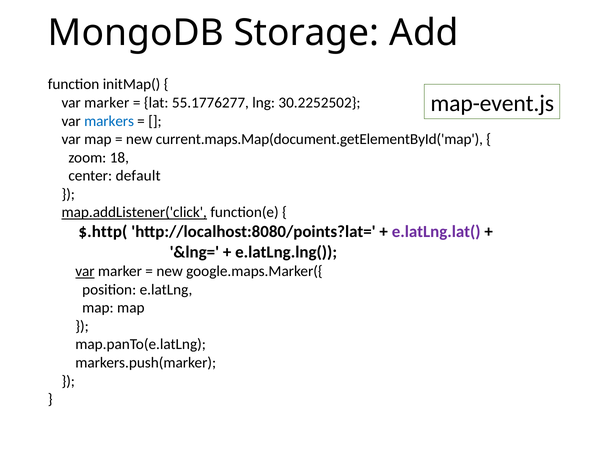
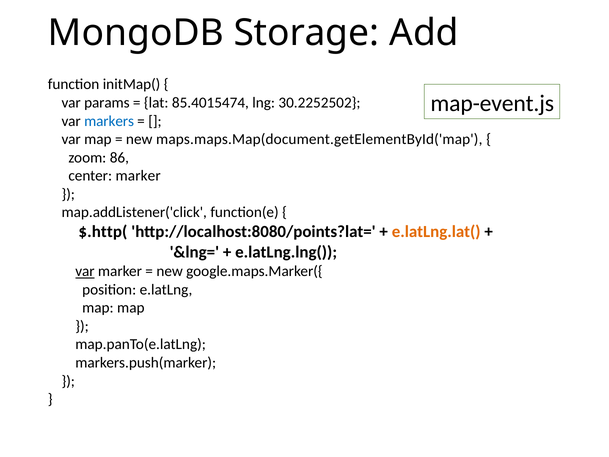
marker at (107, 103): marker -> params
55.1776277: 55.1776277 -> 85.4015474
current.maps.Map(document.getElementById('map: current.maps.Map(document.getElementById('map -> maps.maps.Map(document.getElementById('map
18: 18 -> 86
center default: default -> marker
map.addListener('click underline: present -> none
e.latLng.lat( colour: purple -> orange
